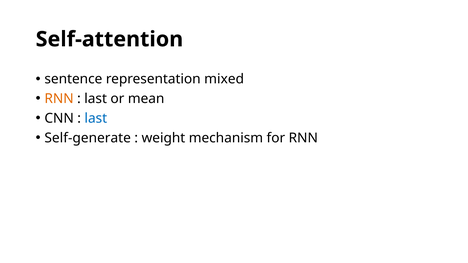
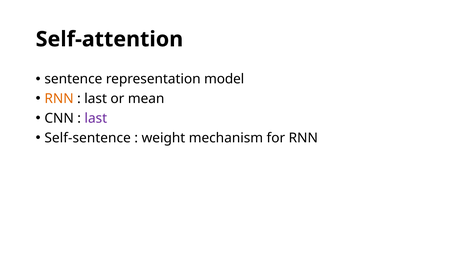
mixed: mixed -> model
last at (96, 118) colour: blue -> purple
Self-generate: Self-generate -> Self-sentence
